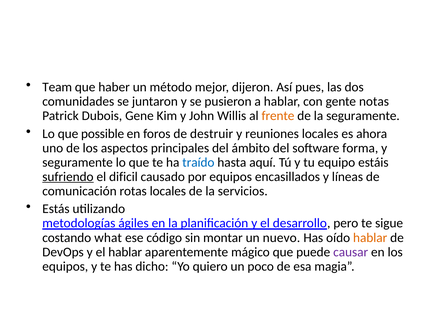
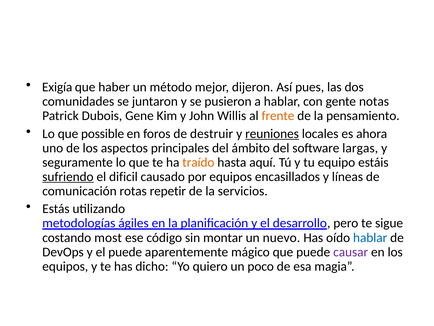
Team: Team -> Exigía
la seguramente: seguramente -> pensamiento
reuniones underline: none -> present
forma: forma -> largas
traído colour: blue -> orange
rotas locales: locales -> repetir
what: what -> most
hablar at (370, 237) colour: orange -> blue
el hablar: hablar -> puede
